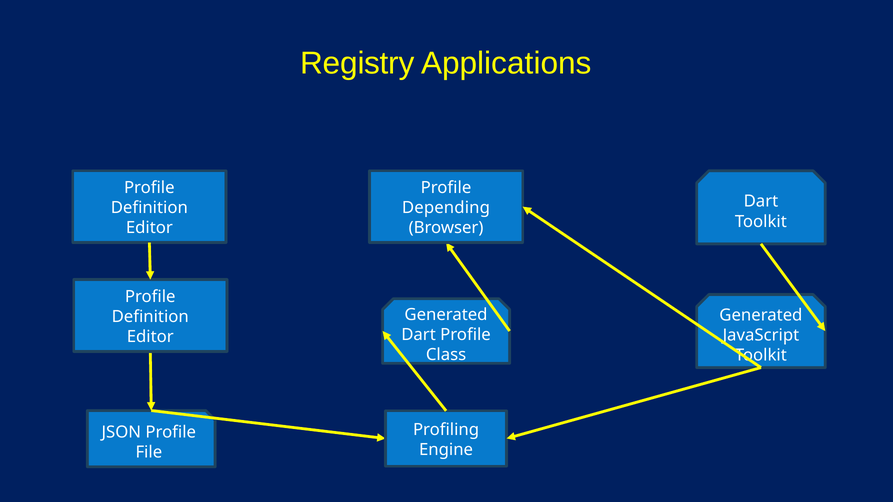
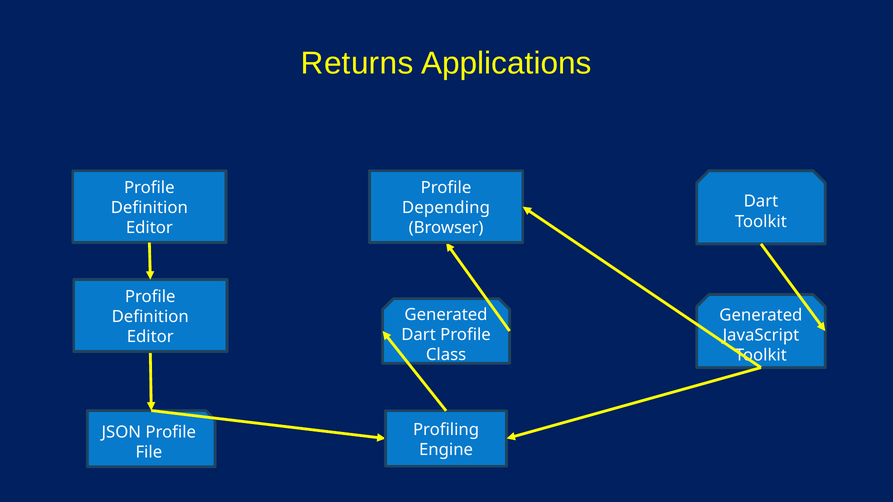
Registry: Registry -> Returns
